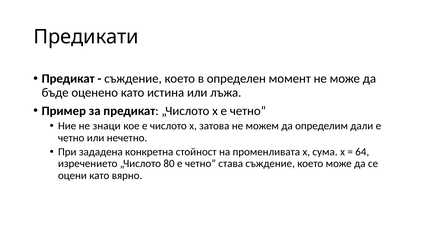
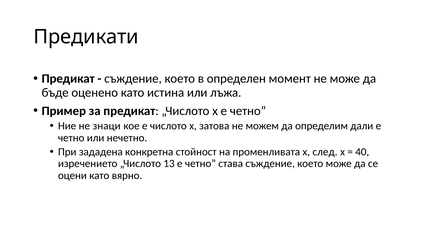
сума: сума -> след
64: 64 -> 40
80: 80 -> 13
